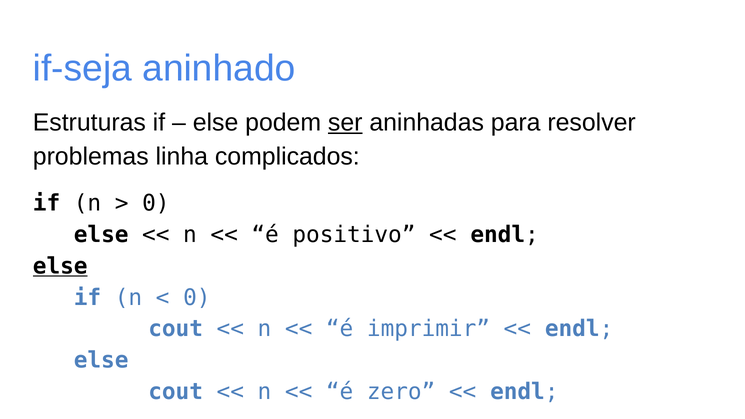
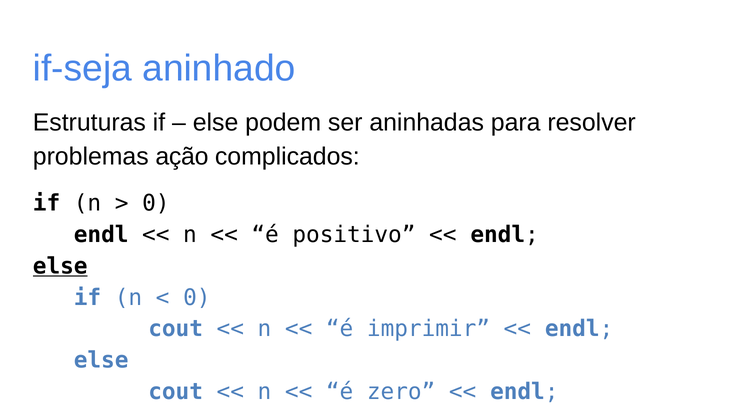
ser underline: present -> none
linha: linha -> ação
else at (101, 235): else -> endl
